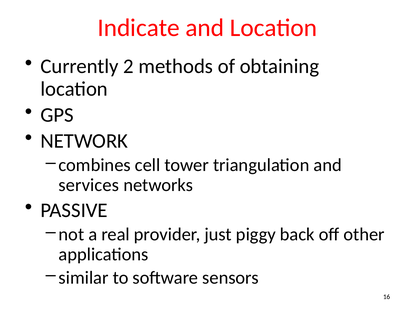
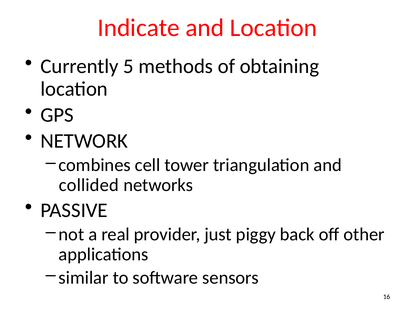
2: 2 -> 5
services: services -> collided
